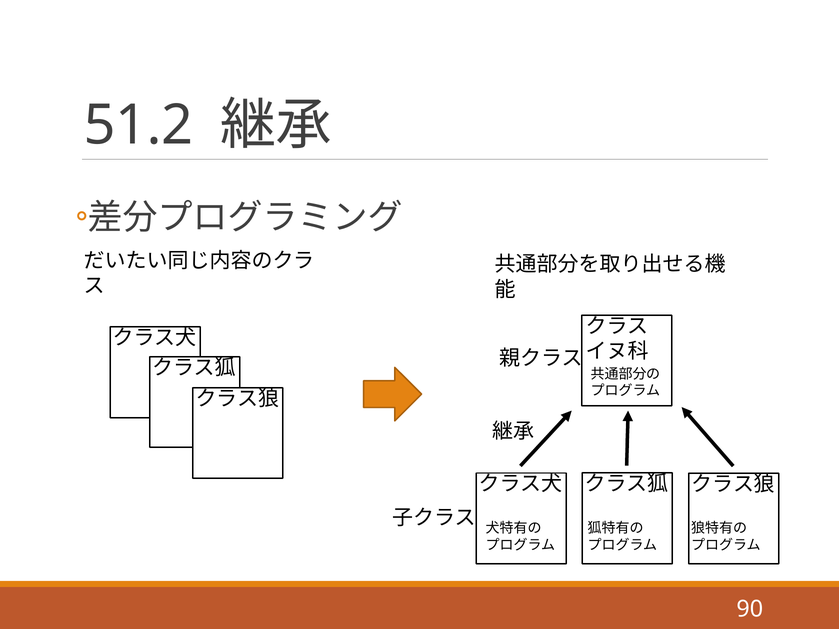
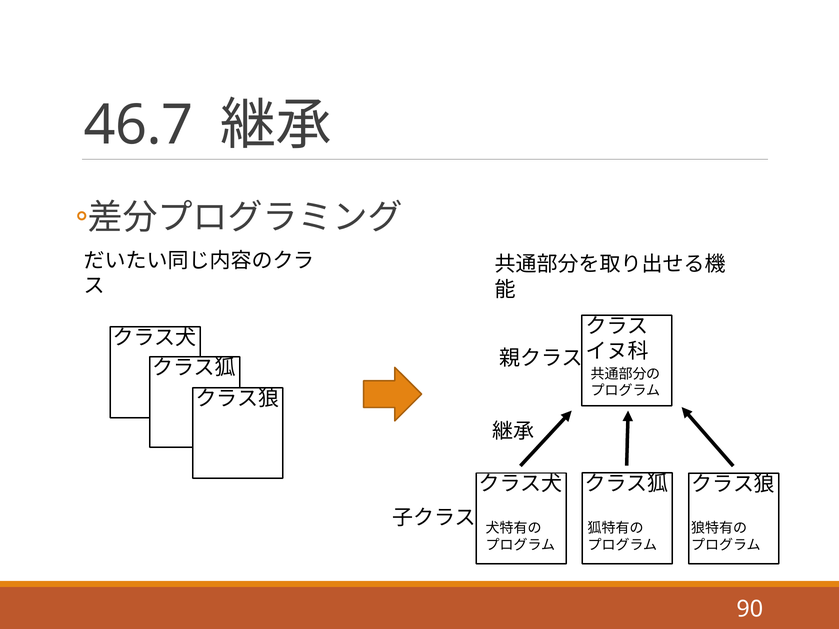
51.2: 51.2 -> 46.7
